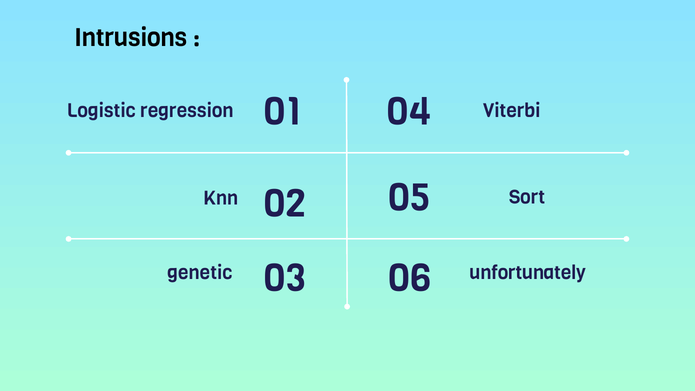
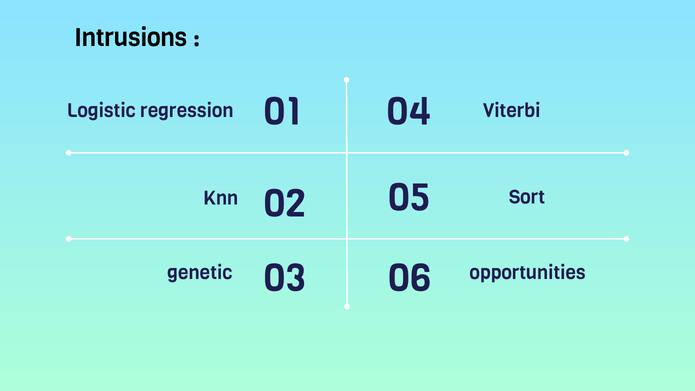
unfortunately: unfortunately -> opportunities
